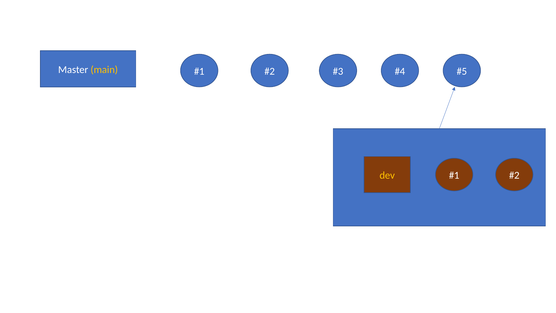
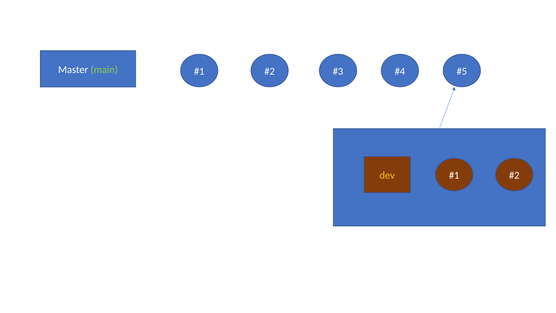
main colour: yellow -> light green
